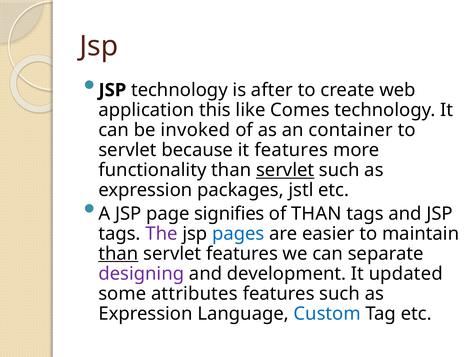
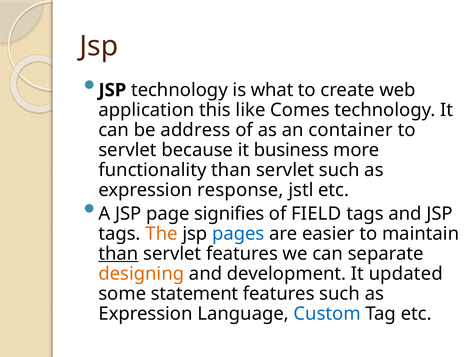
after: after -> what
invoked: invoked -> address
it features: features -> business
servlet at (285, 170) underline: present -> none
packages: packages -> response
of THAN: THAN -> FIELD
The colour: purple -> orange
designing colour: purple -> orange
attributes: attributes -> statement
